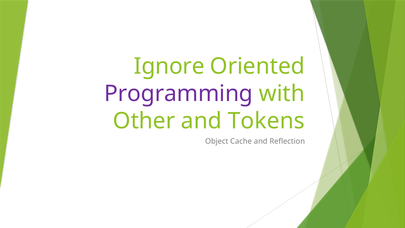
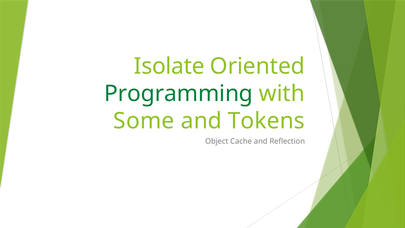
Ignore: Ignore -> Isolate
Programming colour: purple -> green
Other: Other -> Some
